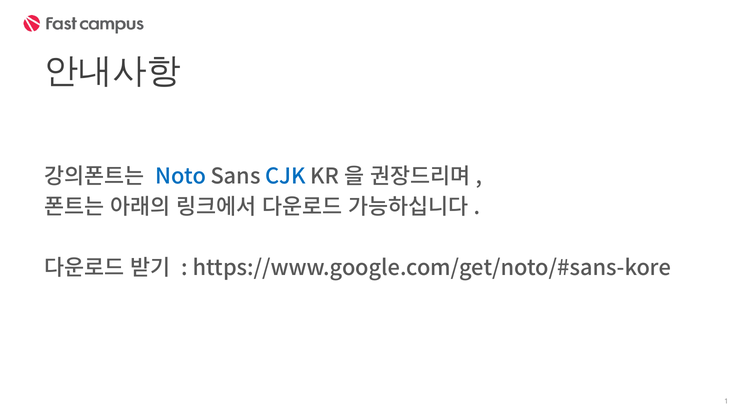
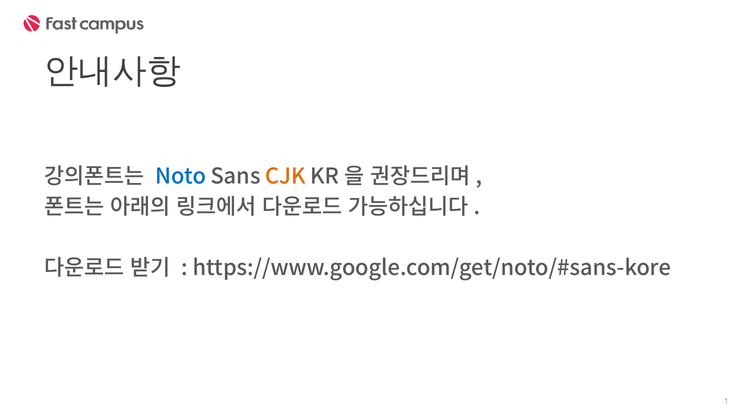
CJK colour: blue -> orange
